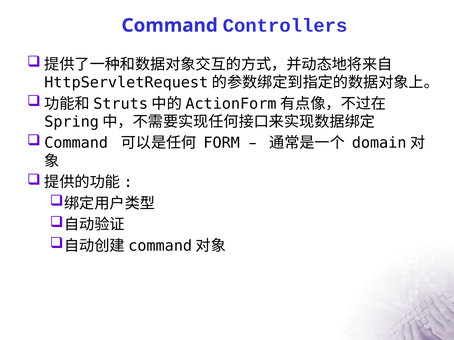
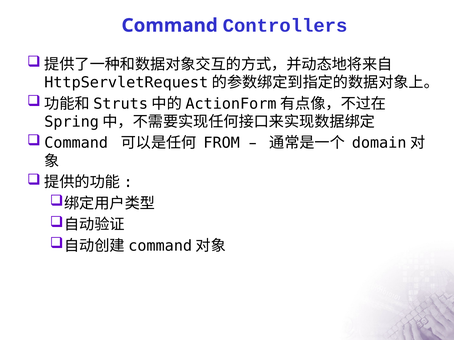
FORM: FORM -> FROM
